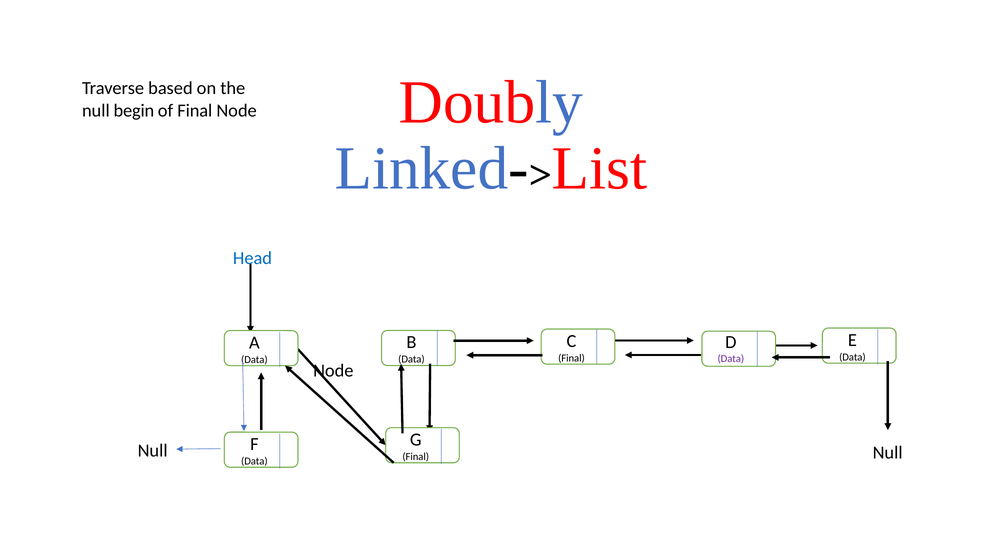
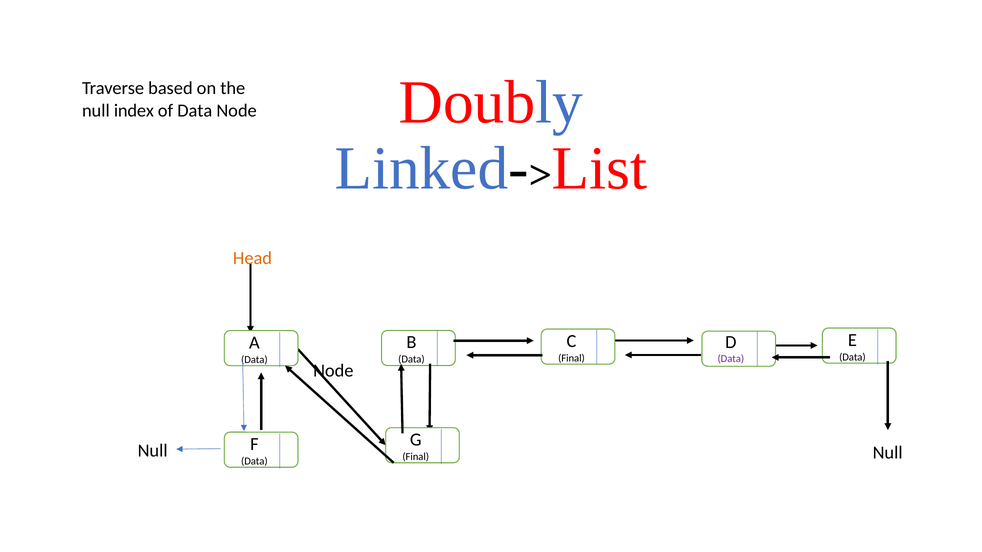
begin: begin -> index
of Final: Final -> Data
Head colour: blue -> orange
